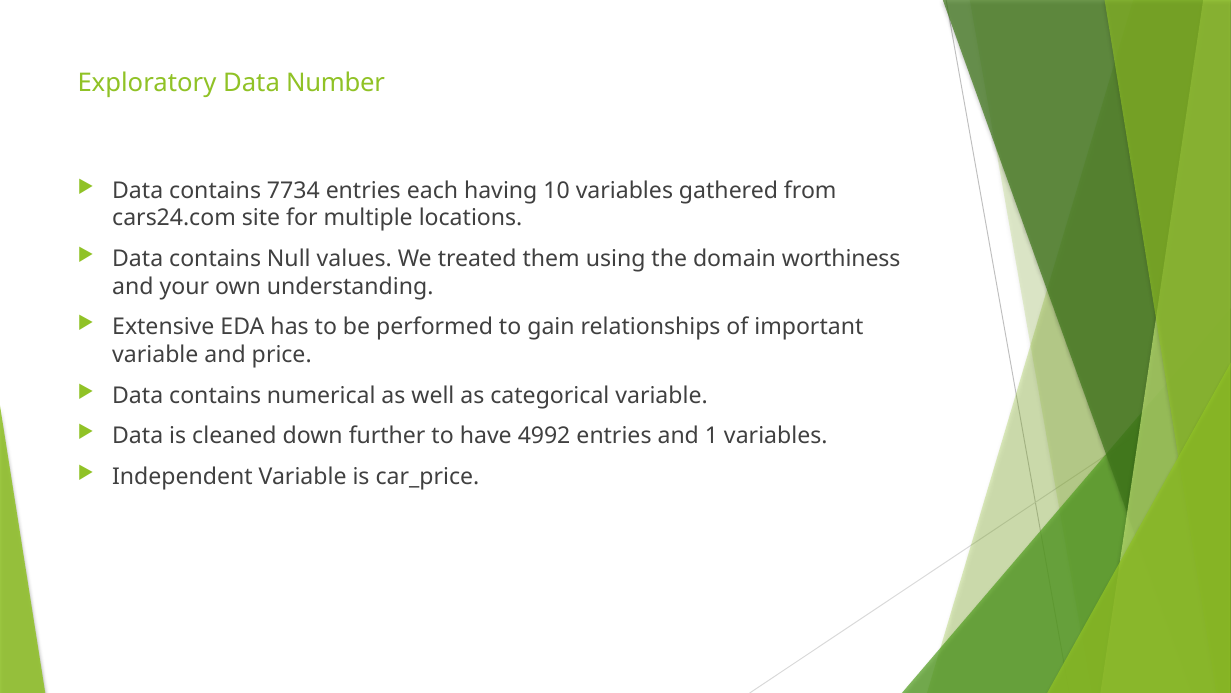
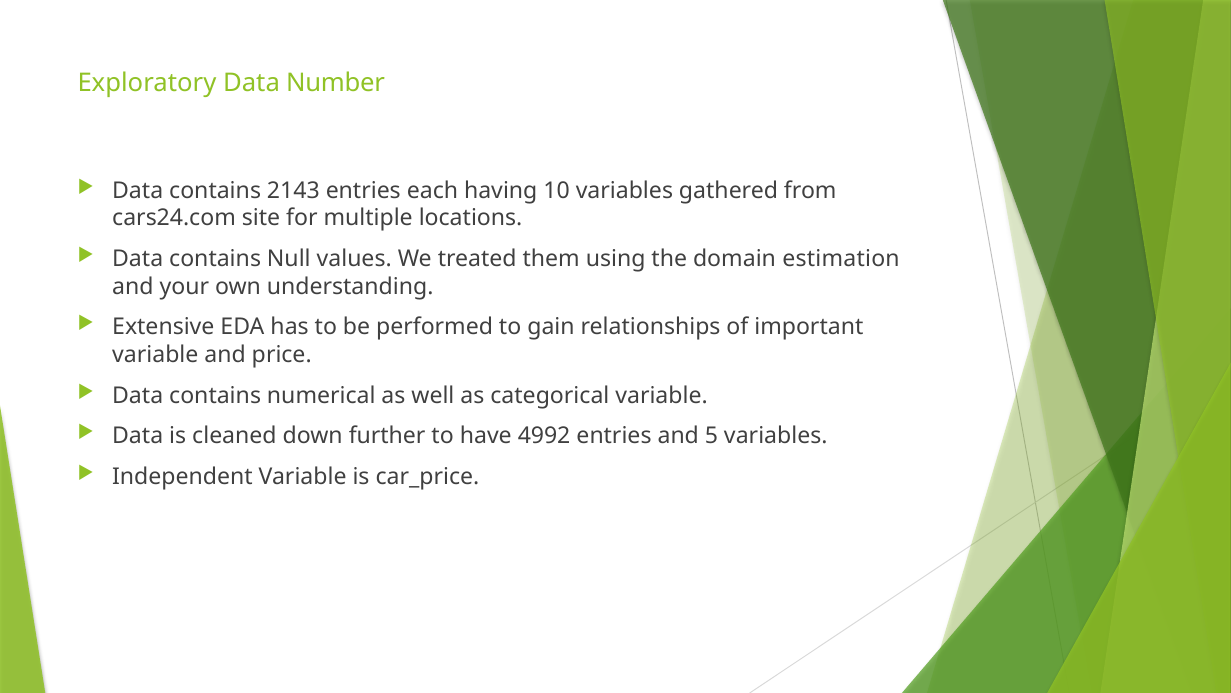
7734: 7734 -> 2143
worthiness: worthiness -> estimation
1: 1 -> 5
